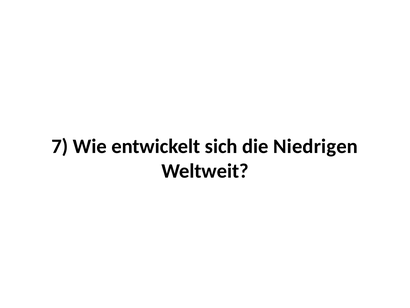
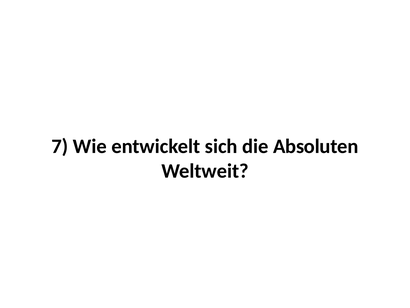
Niedrigen: Niedrigen -> Absoluten
